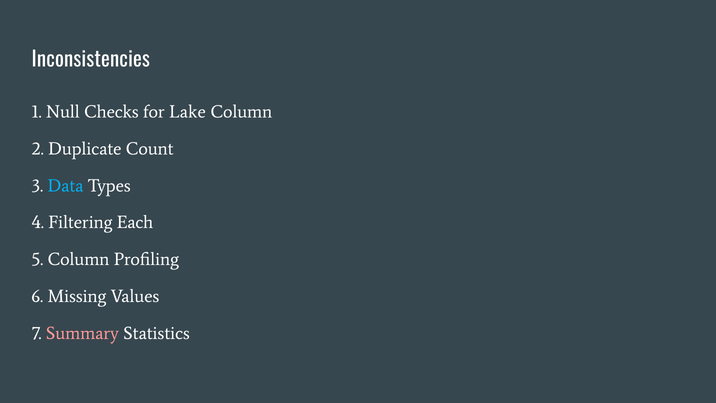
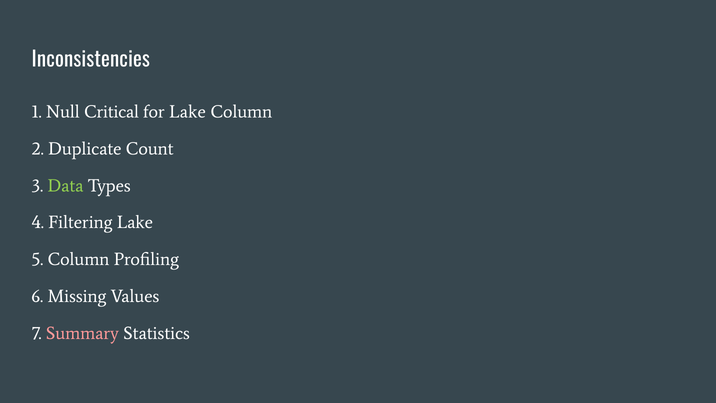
Checks: Checks -> Critical
Data colour: light blue -> light green
Filtering Each: Each -> Lake
